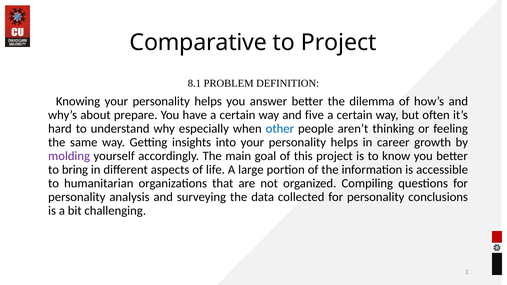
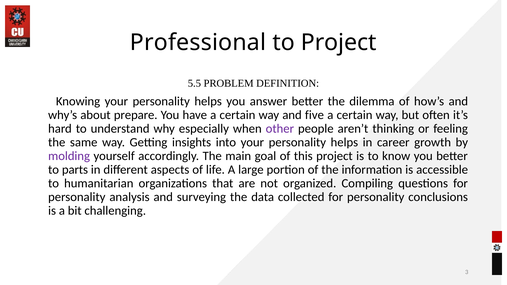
Comparative: Comparative -> Professional
8.1: 8.1 -> 5.5
other colour: blue -> purple
bring: bring -> parts
